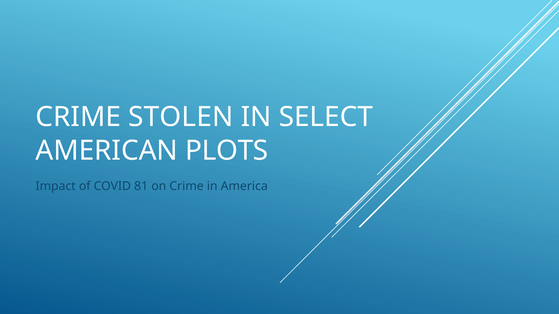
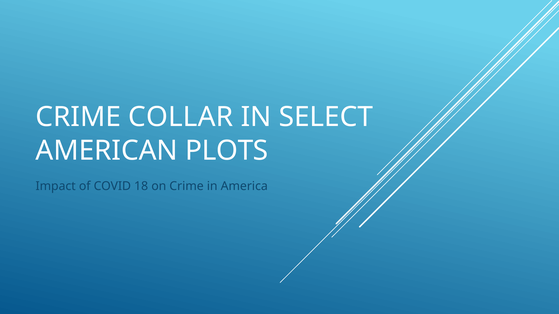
STOLEN: STOLEN -> COLLAR
81: 81 -> 18
